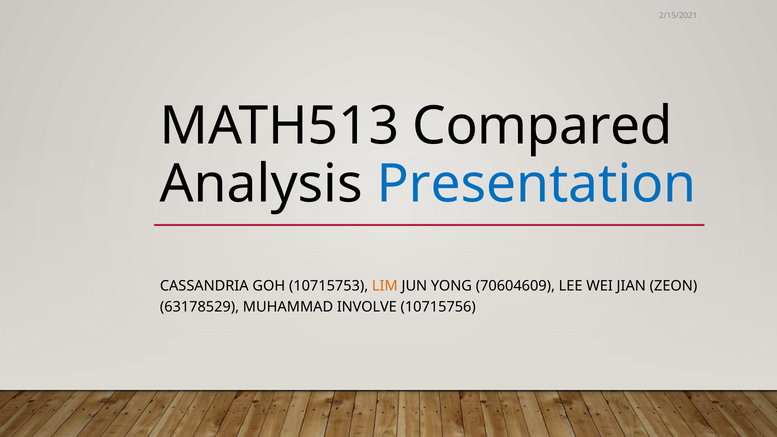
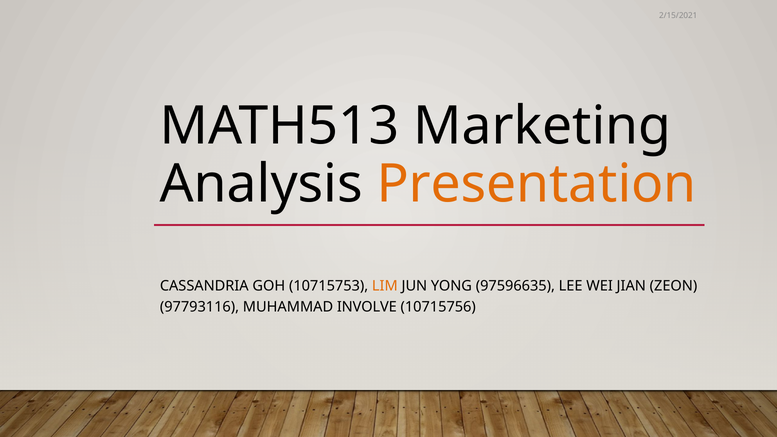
Compared: Compared -> Marketing
Presentation colour: blue -> orange
70604609: 70604609 -> 97596635
63178529: 63178529 -> 97793116
